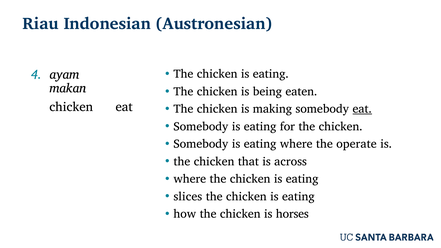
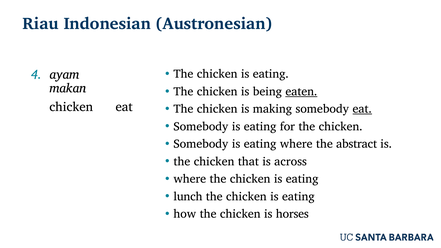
eaten underline: none -> present
operate: operate -> abstract
slices: slices -> lunch
